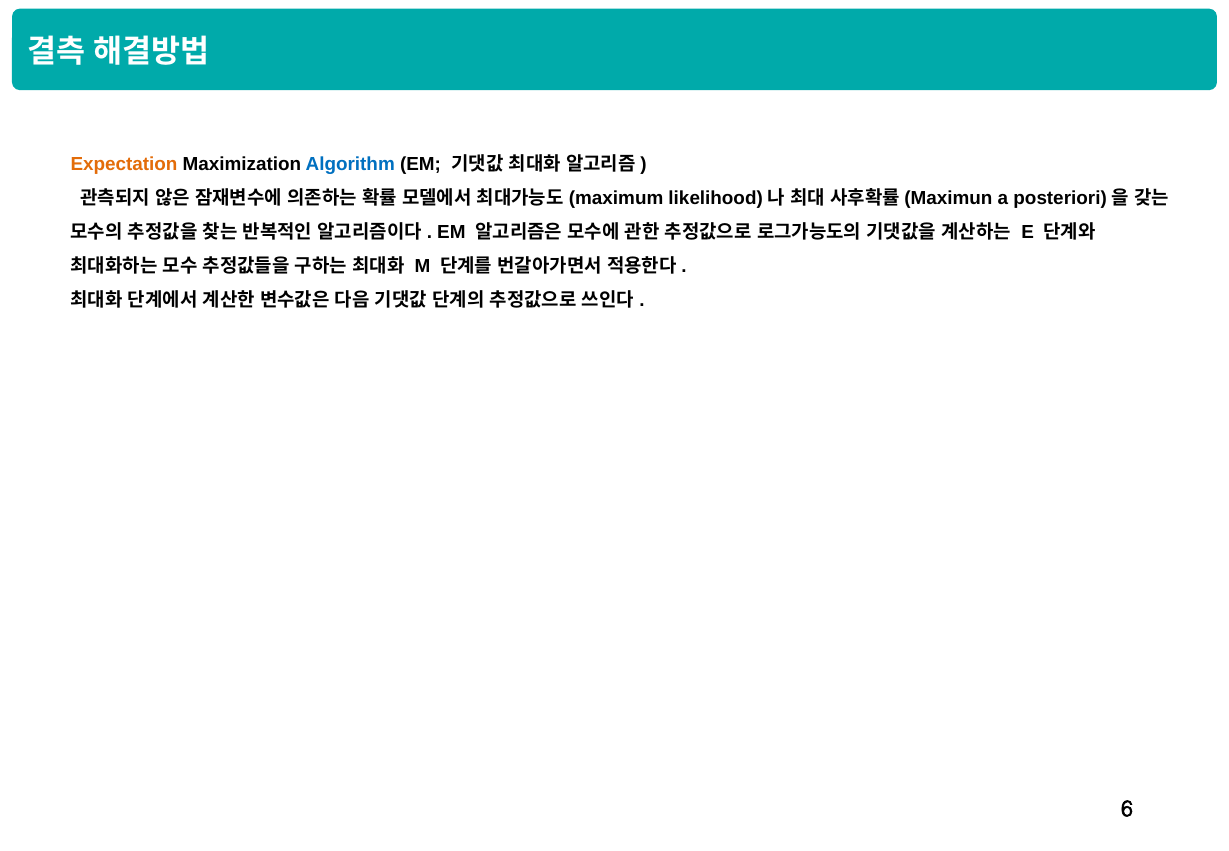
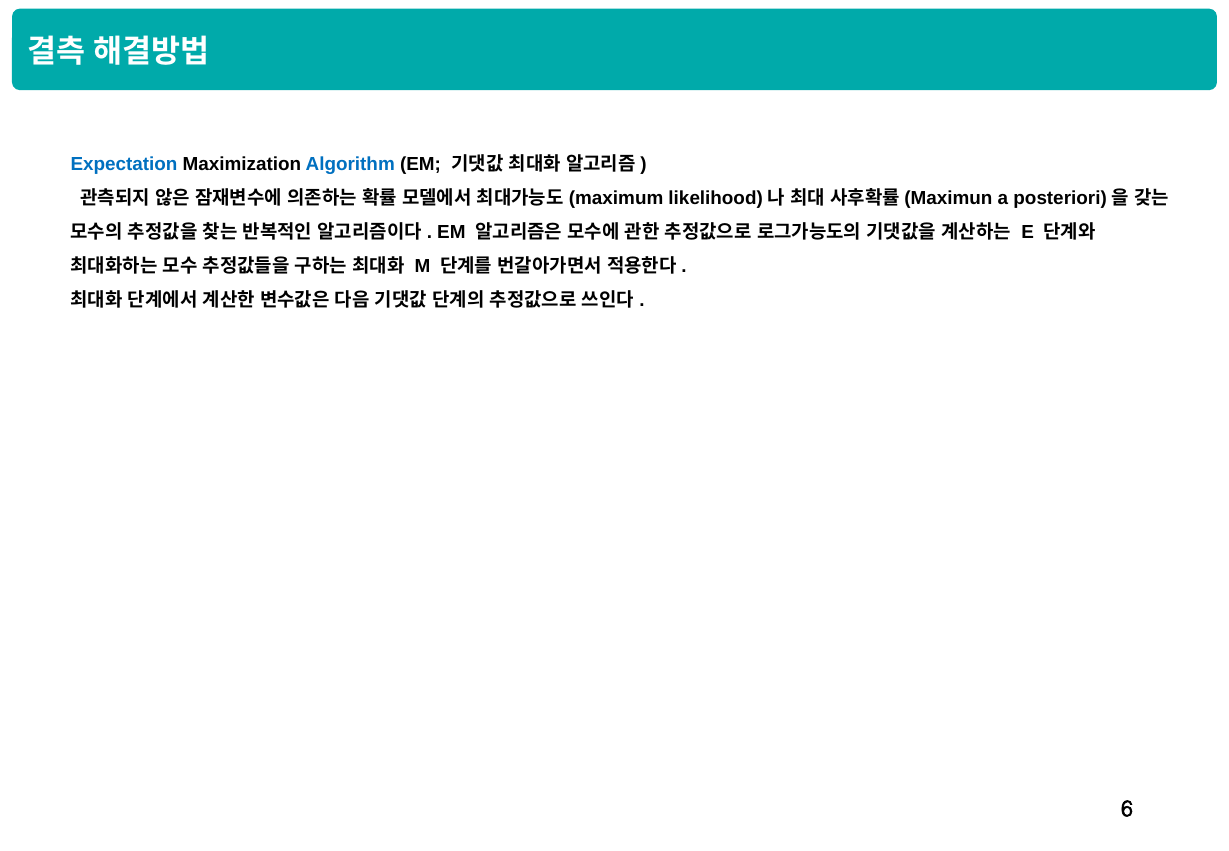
Expectation colour: orange -> blue
